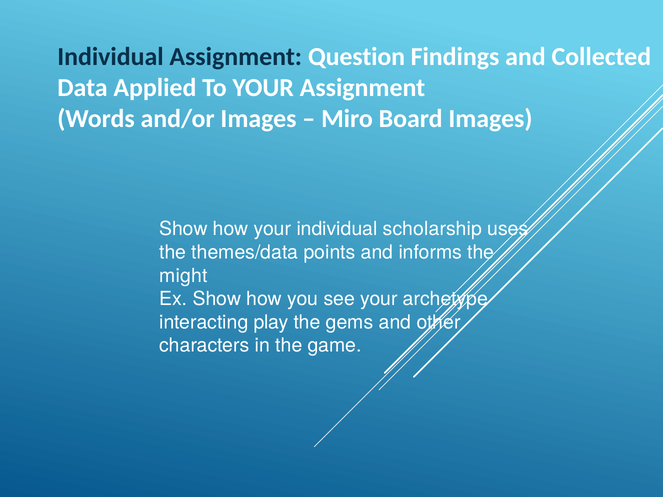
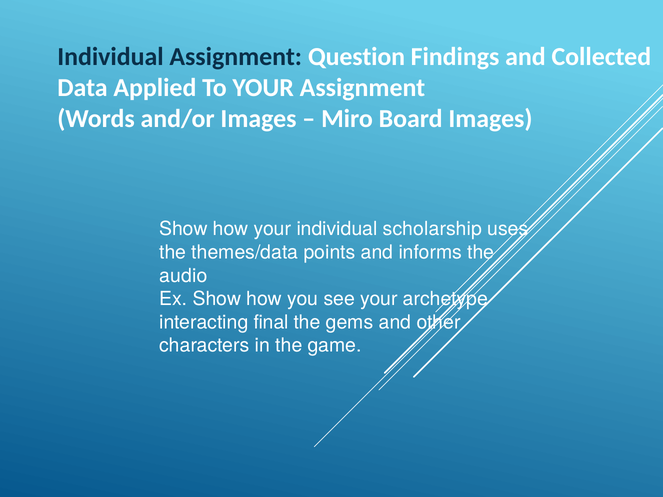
might: might -> audio
play: play -> final
